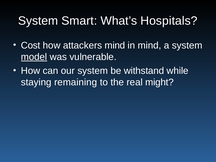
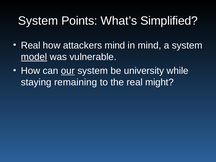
Smart: Smart -> Points
Hospitals: Hospitals -> Simplified
Cost at (31, 45): Cost -> Real
our underline: none -> present
withstand: withstand -> university
